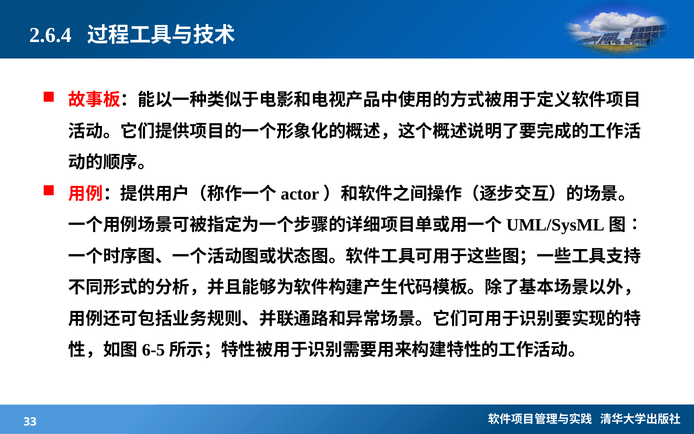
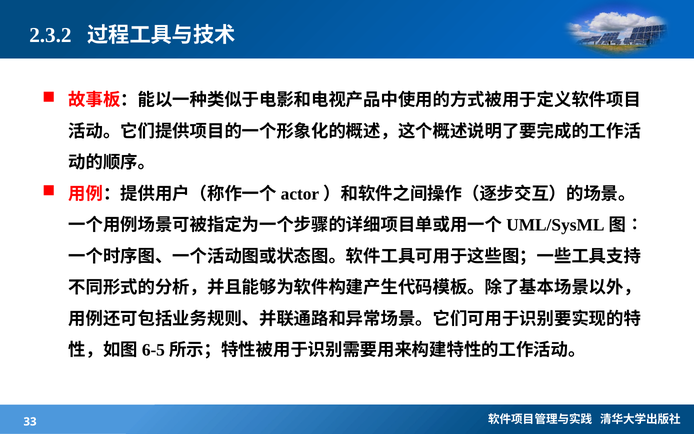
2.6.4: 2.6.4 -> 2.3.2
